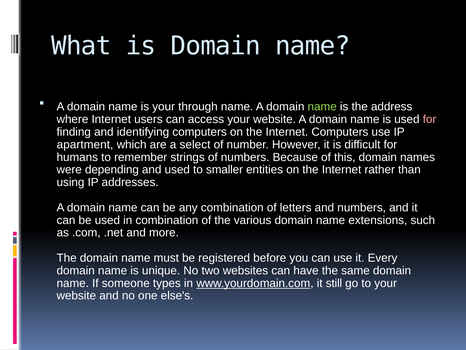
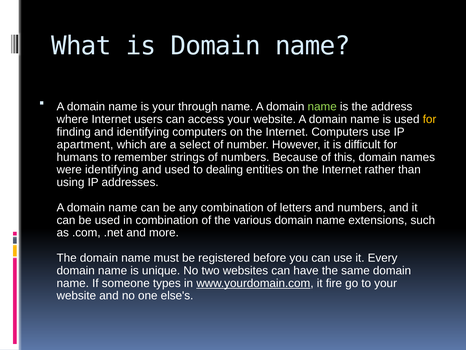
for at (430, 119) colour: pink -> yellow
were depending: depending -> identifying
smaller: smaller -> dealing
still: still -> fire
